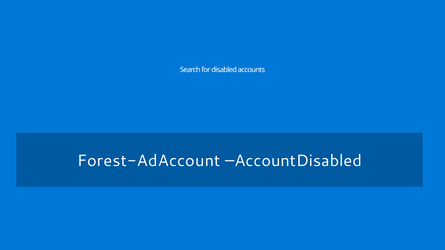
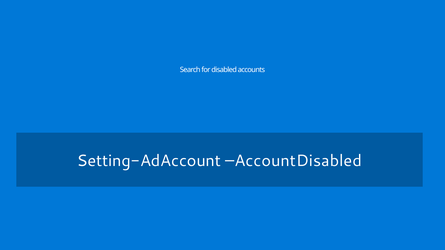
Forest-AdAccount: Forest-AdAccount -> Setting-AdAccount
